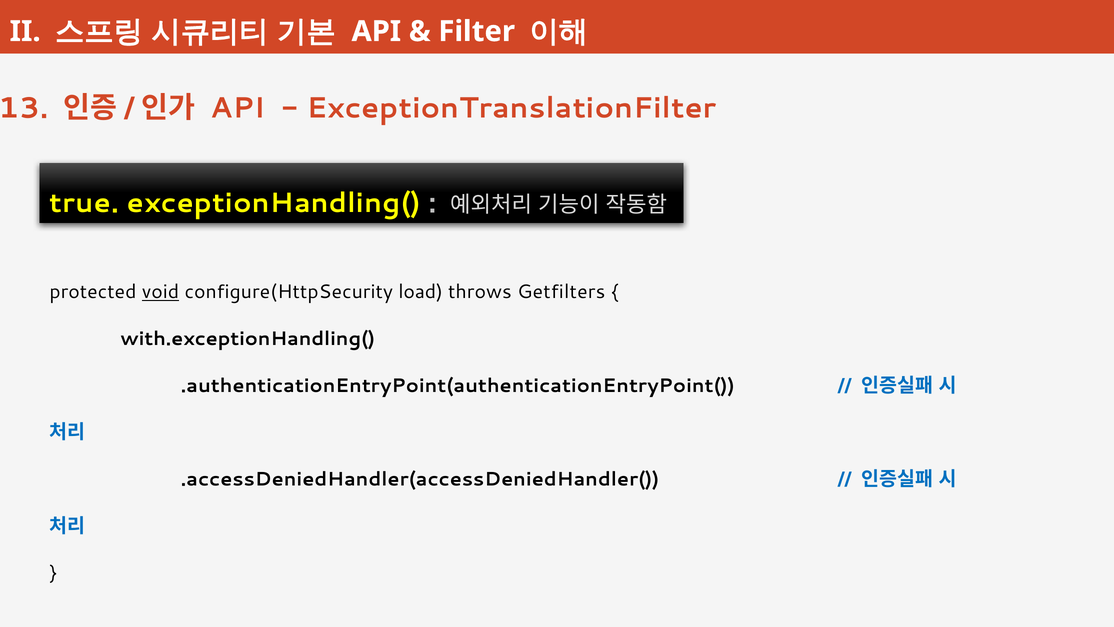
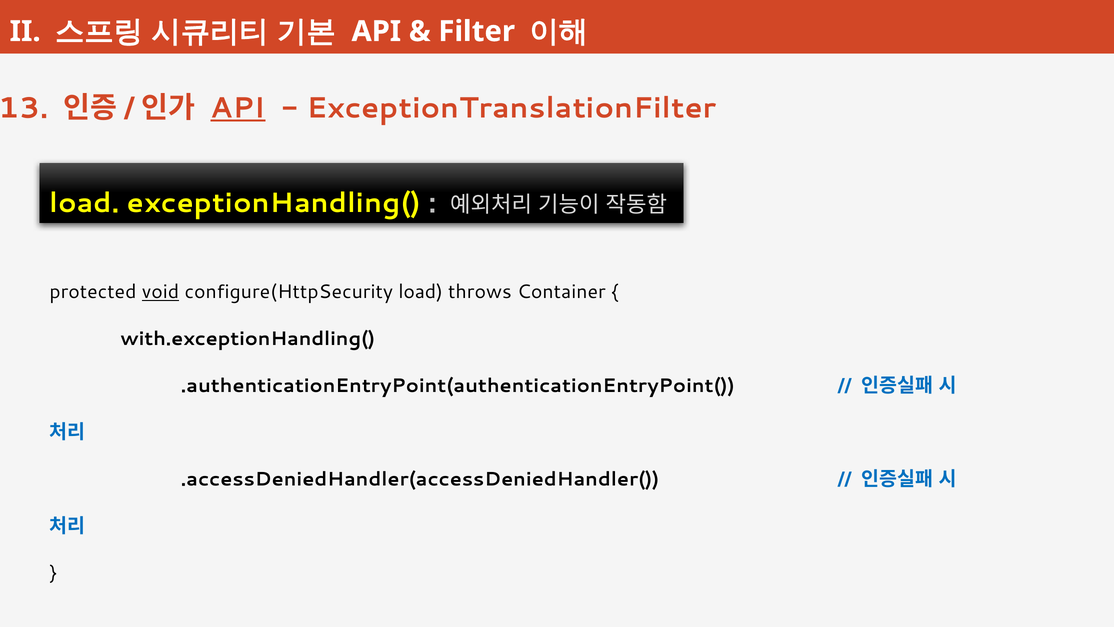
API at (238, 108) underline: none -> present
true at (84, 203): true -> load
Getfilters: Getfilters -> Container
